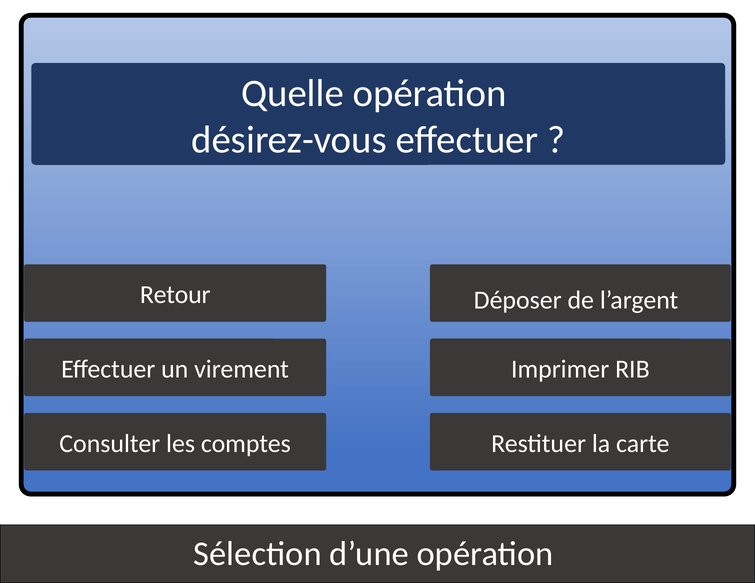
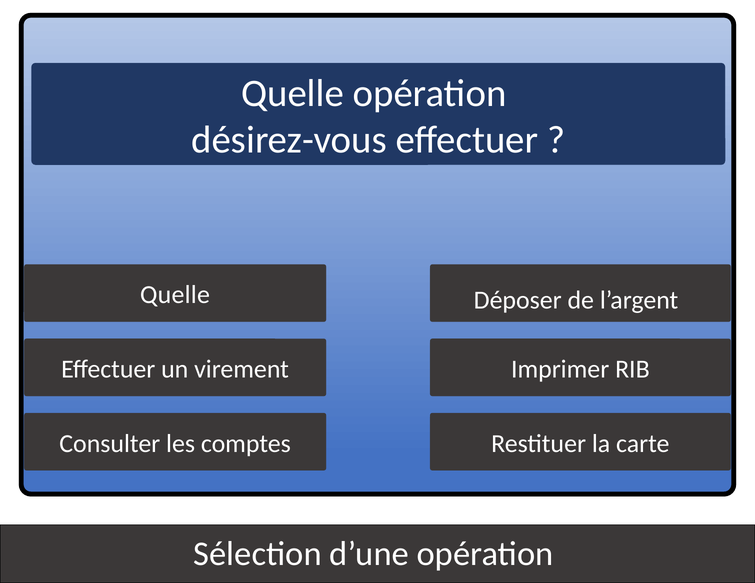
Retour at (175, 295): Retour -> Quelle
